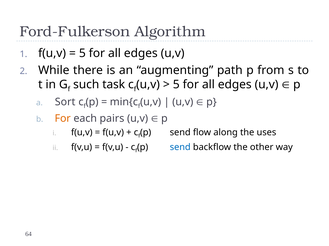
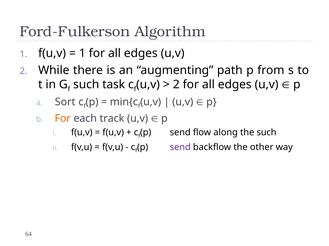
5 at (82, 53): 5 -> 1
5 at (176, 85): 5 -> 2
pairs: pairs -> track
the uses: uses -> such
send at (180, 148) colour: blue -> purple
